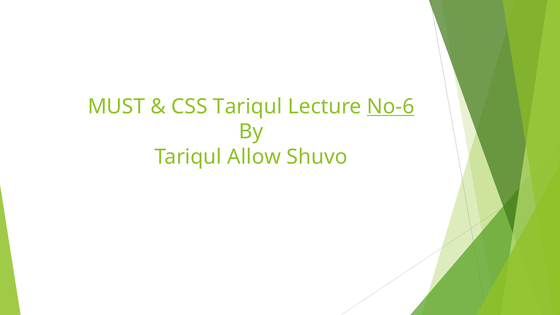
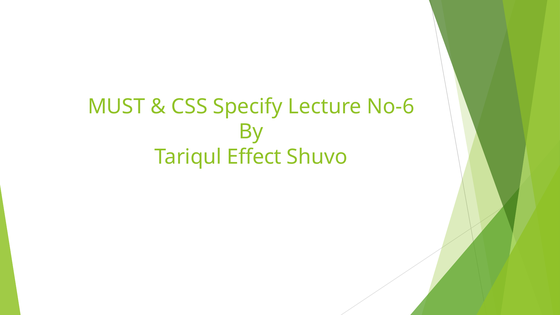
CSS Tariqul: Tariqul -> Specify
No-6 underline: present -> none
Allow: Allow -> Effect
